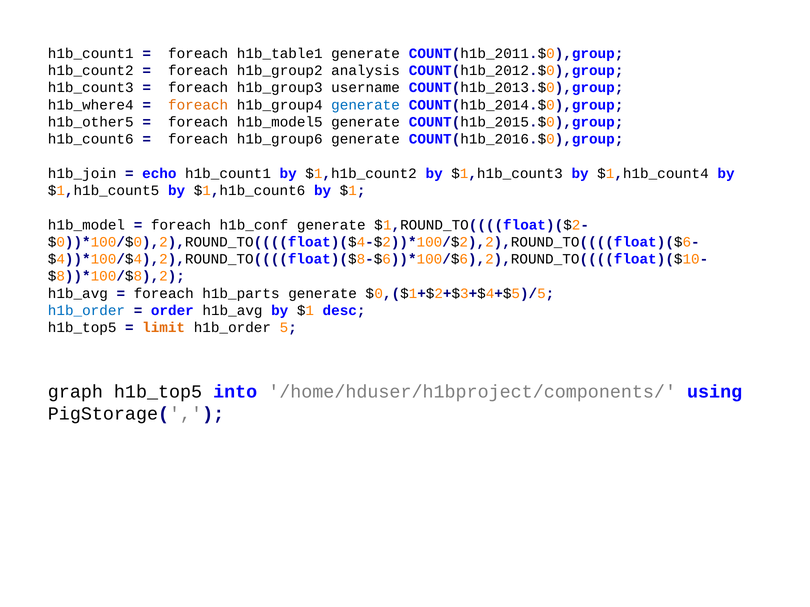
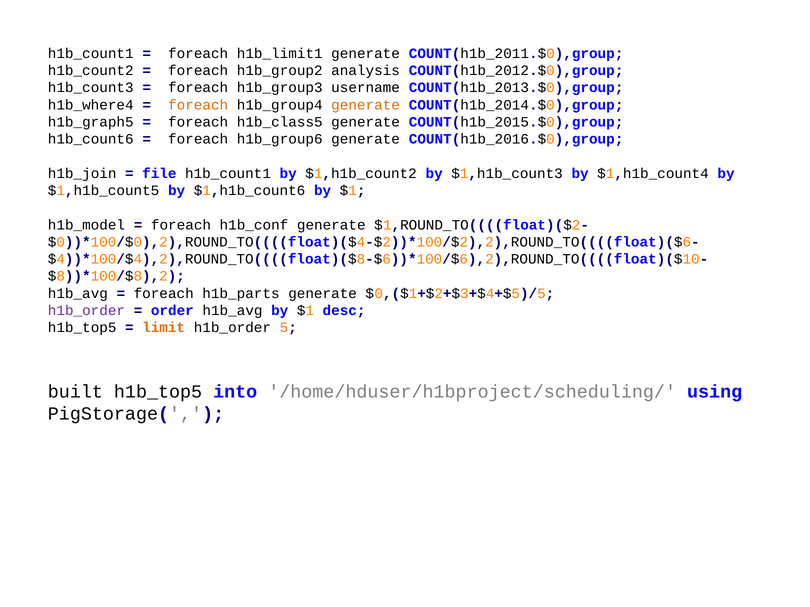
h1b_table1: h1b_table1 -> h1b_limit1
generate at (366, 105) colour: blue -> orange
h1b_other5: h1b_other5 -> h1b_graph5
h1b_model5: h1b_model5 -> h1b_class5
echo: echo -> file
h1b_order at (86, 311) colour: blue -> purple
graph: graph -> built
/home/hduser/h1bproject/components/: /home/hduser/h1bproject/components/ -> /home/hduser/h1bproject/scheduling/
